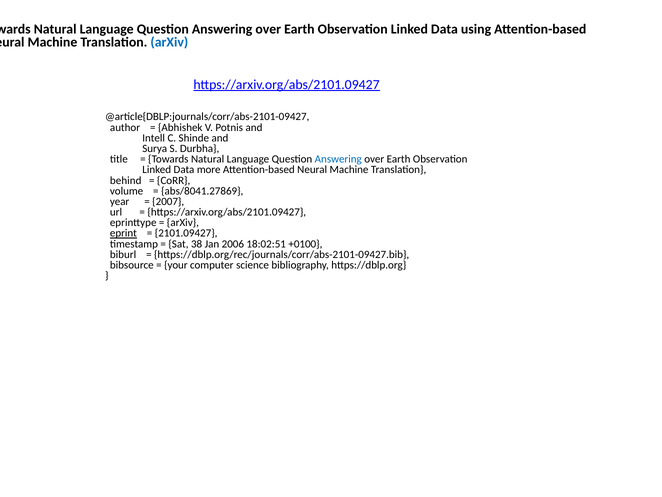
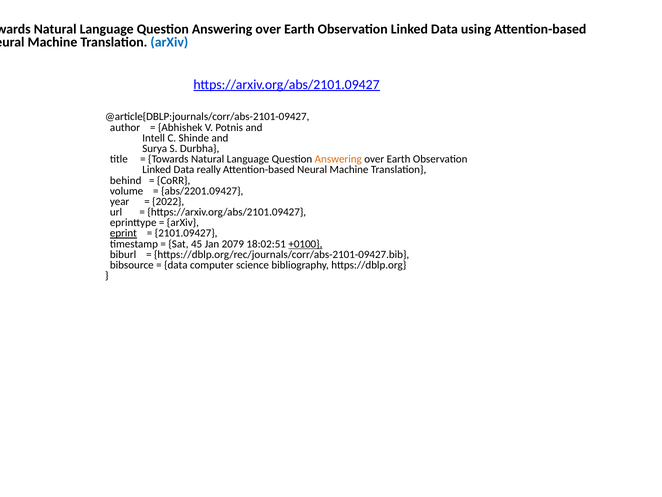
Answering at (338, 159) colour: blue -> orange
more: more -> really
abs/8041.27869: abs/8041.27869 -> abs/2201.09427
2007: 2007 -> 2022
38: 38 -> 45
2006: 2006 -> 2079
+0100 underline: none -> present
your at (176, 265): your -> data
